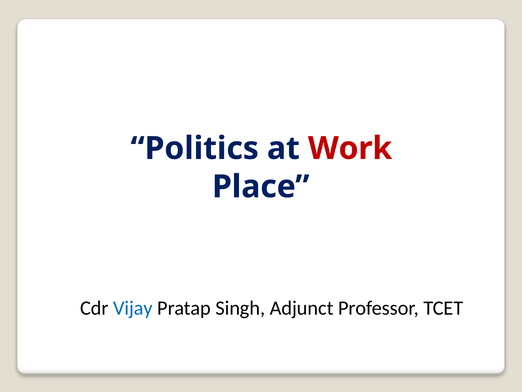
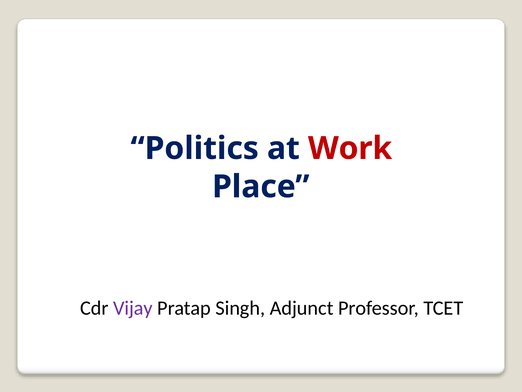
Vijay colour: blue -> purple
